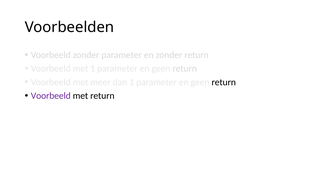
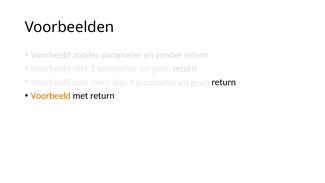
Voorbeeld at (51, 96) colour: purple -> orange
